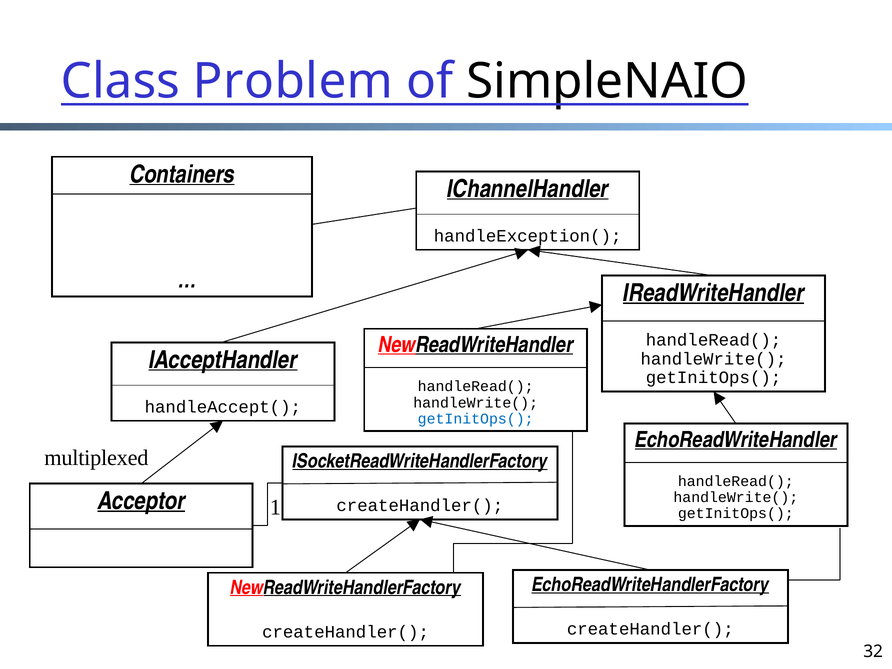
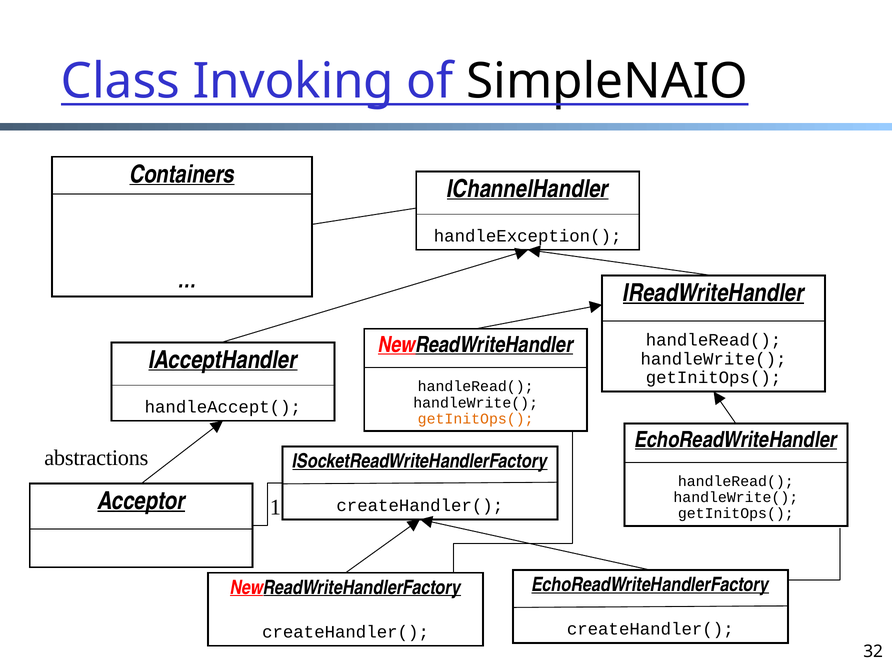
Problem: Problem -> Invoking
getInitOps( at (476, 419) colour: blue -> orange
multiplexed: multiplexed -> abstractions
